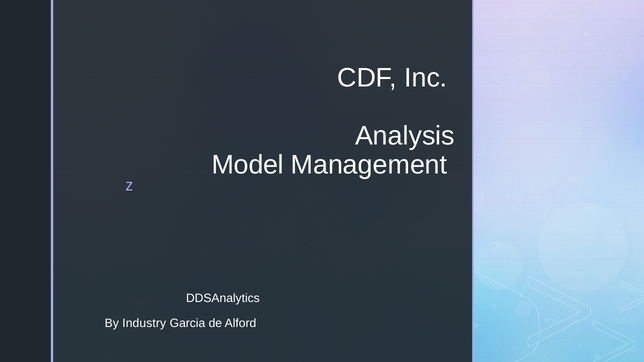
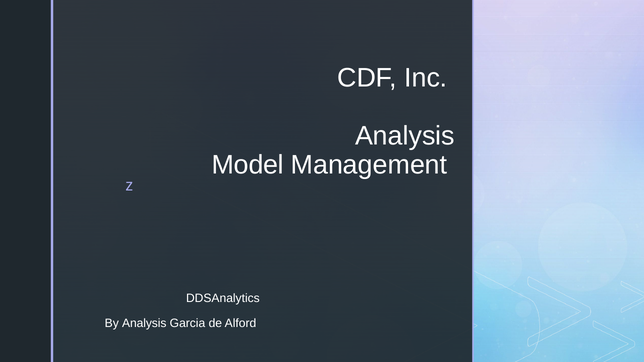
By Industry: Industry -> Analysis
